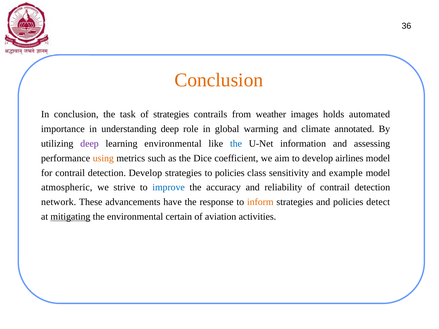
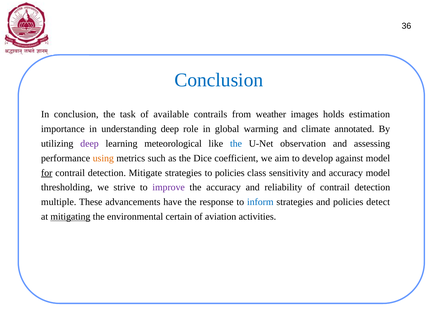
Conclusion at (219, 80) colour: orange -> blue
of strategies: strategies -> available
automated: automated -> estimation
learning environmental: environmental -> meteorological
information: information -> observation
airlines: airlines -> against
for underline: none -> present
detection Develop: Develop -> Mitigate
and example: example -> accuracy
atmospheric: atmospheric -> thresholding
improve colour: blue -> purple
network: network -> multiple
inform colour: orange -> blue
